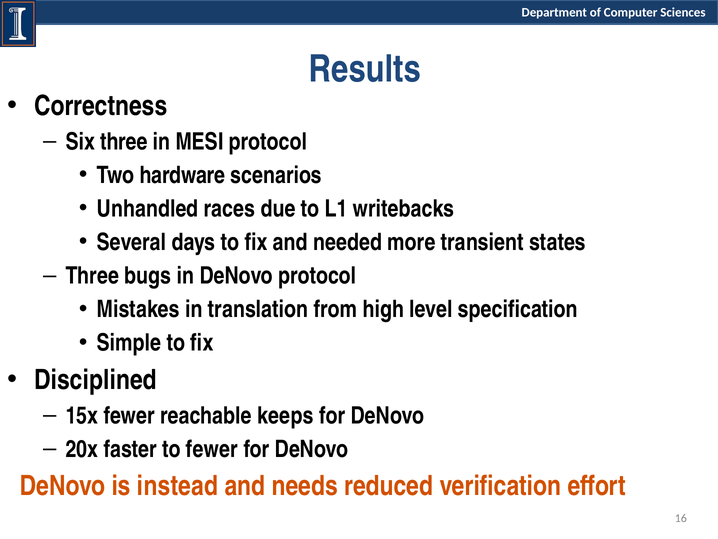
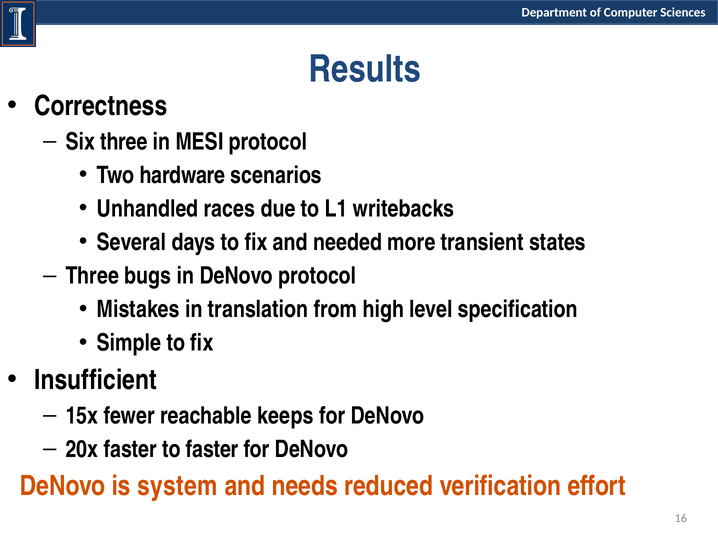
Disciplined: Disciplined -> Insufficient
to fewer: fewer -> faster
instead: instead -> system
